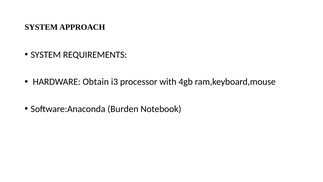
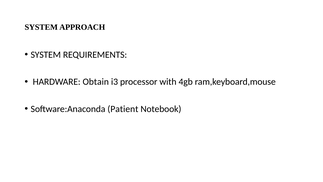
Burden: Burden -> Patient
